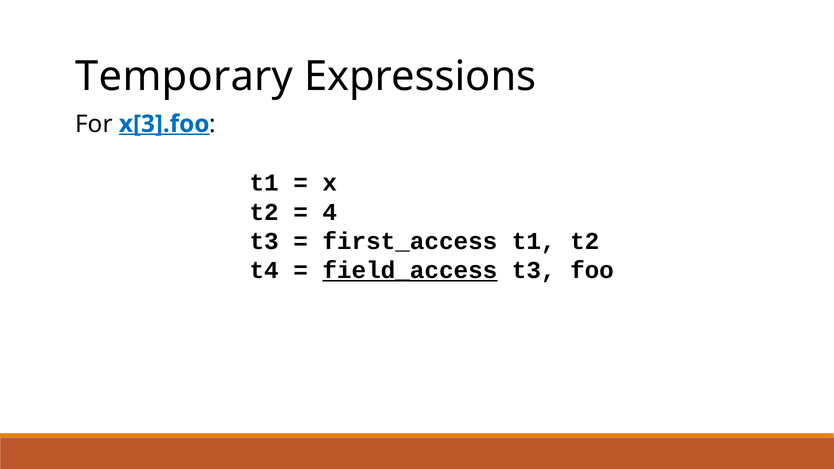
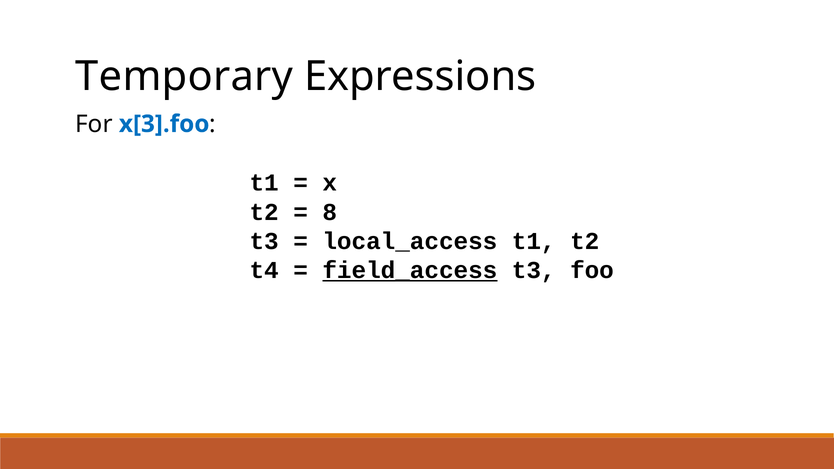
x[3].foo underline: present -> none
4: 4 -> 8
first_access: first_access -> local_access
